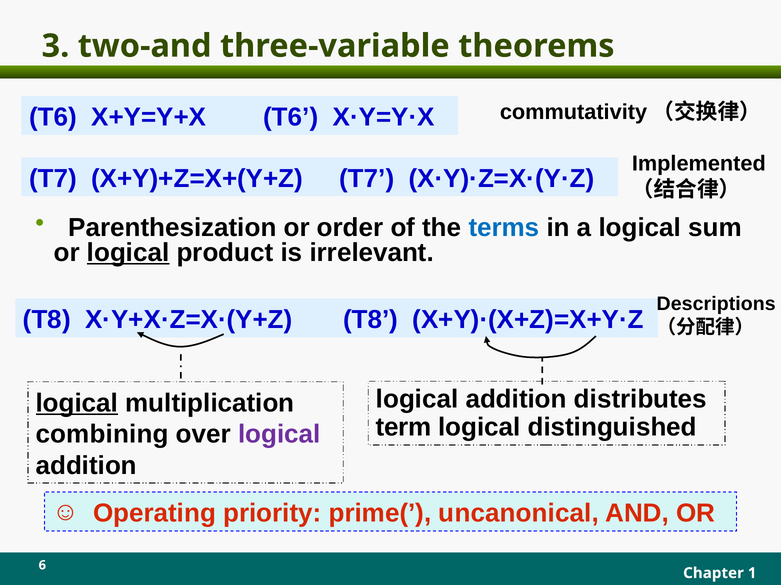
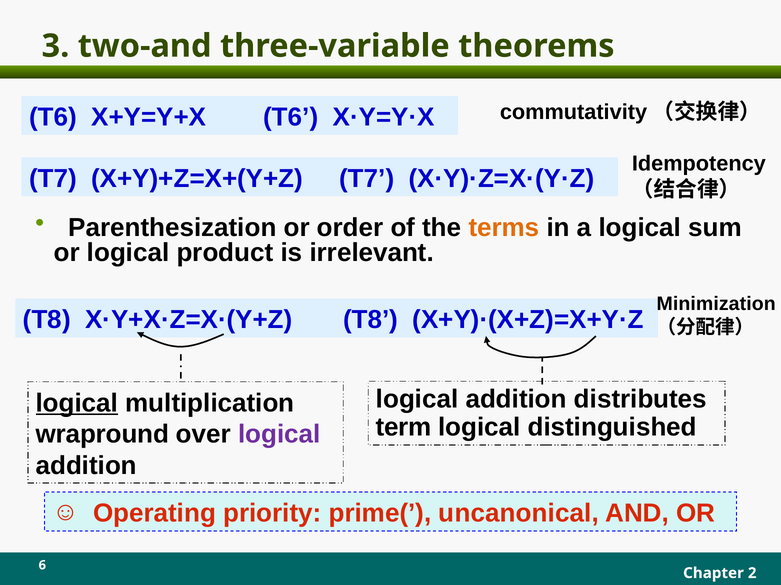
Implemented: Implemented -> Idempotency
terms colour: blue -> orange
logical at (128, 253) underline: present -> none
Descriptions: Descriptions -> Minimization
combining: combining -> wrapround
1: 1 -> 2
